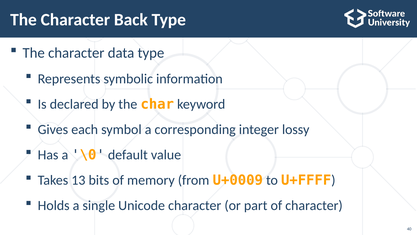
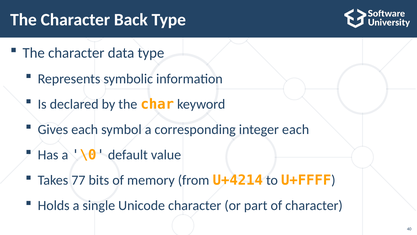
integer lossy: lossy -> each
13: 13 -> 77
U+0009: U+0009 -> U+4214
